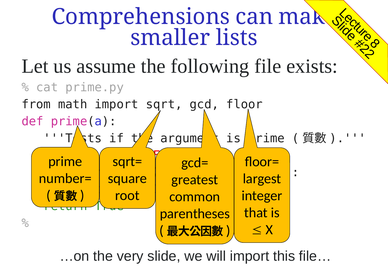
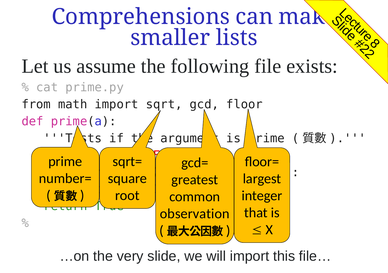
parentheses: parentheses -> observation
